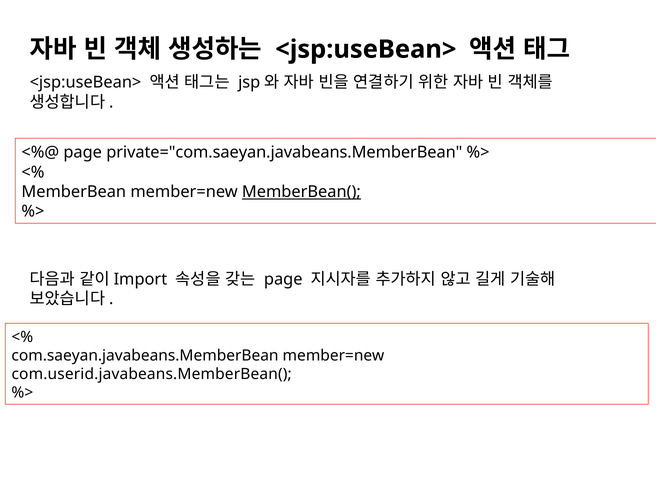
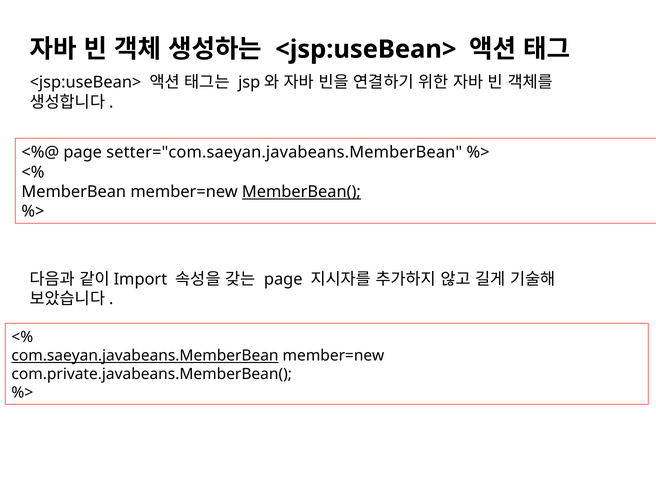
private="com.saeyan.javabeans.MemberBean: private="com.saeyan.javabeans.MemberBean -> setter="com.saeyan.javabeans.MemberBean
com.saeyan.javabeans.MemberBean underline: none -> present
com.userid.javabeans.MemberBean(: com.userid.javabeans.MemberBean( -> com.private.javabeans.MemberBean(
